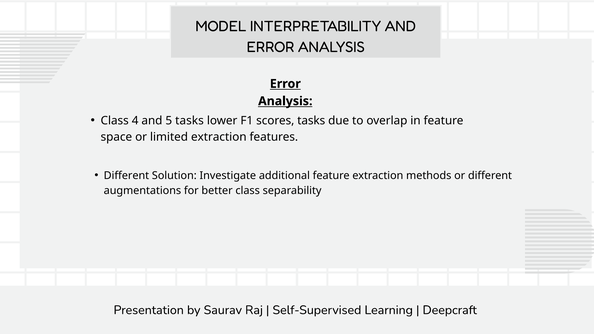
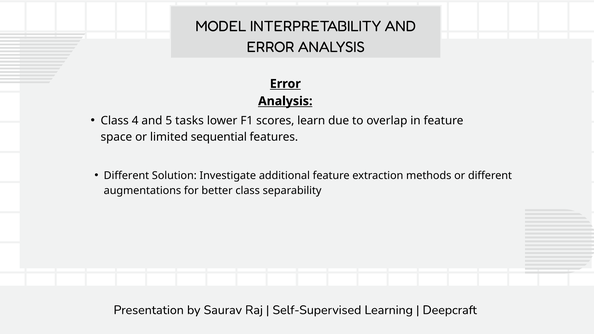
scores tasks: tasks -> learn
limited extraction: extraction -> sequential
